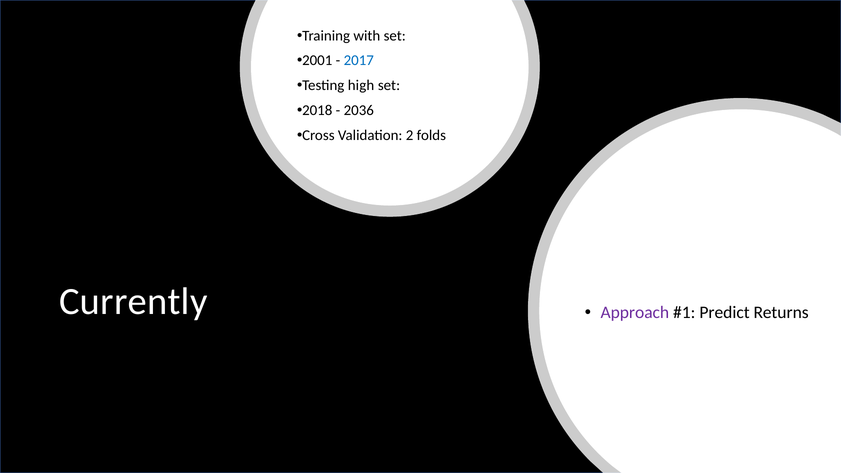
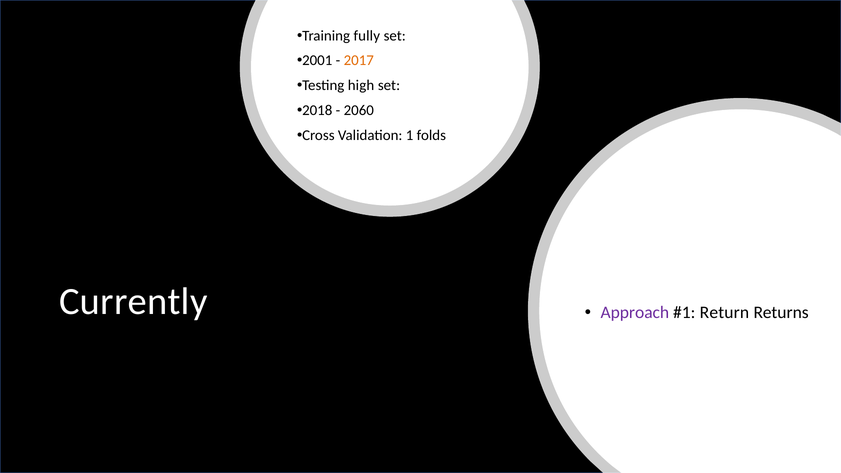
with: with -> fully
2017 colour: blue -> orange
2036: 2036 -> 2060
2: 2 -> 1
Predict: Predict -> Return
